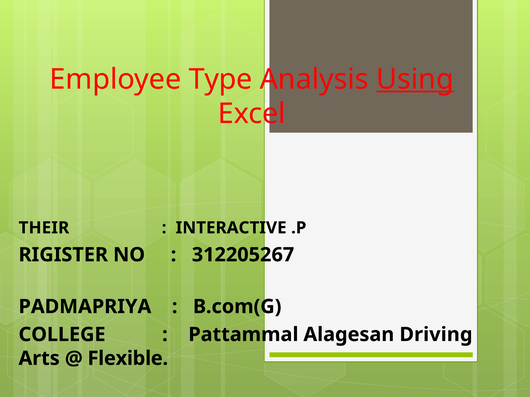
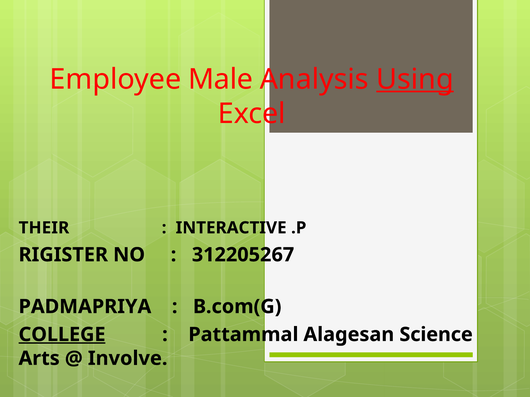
Type: Type -> Male
COLLEGE underline: none -> present
Driving: Driving -> Science
Flexible: Flexible -> Involve
